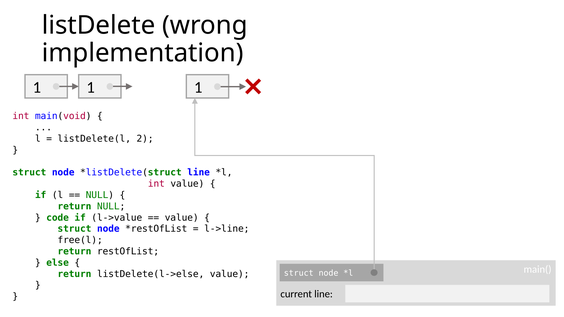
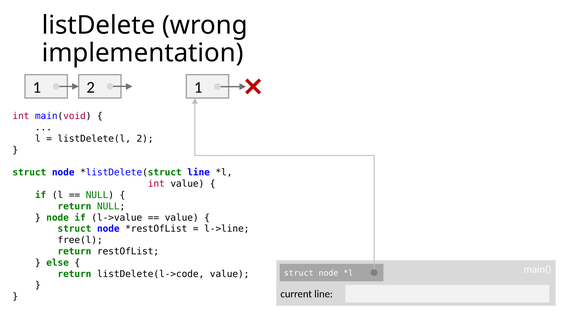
1 at (91, 88): 1 -> 2
code at (58, 218): code -> node
listDelete(l->else: listDelete(l->else -> listDelete(l->code
